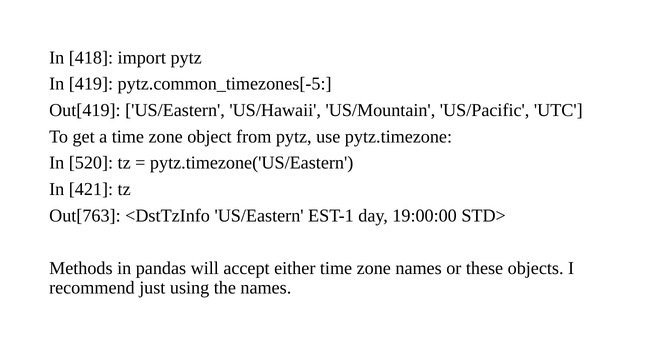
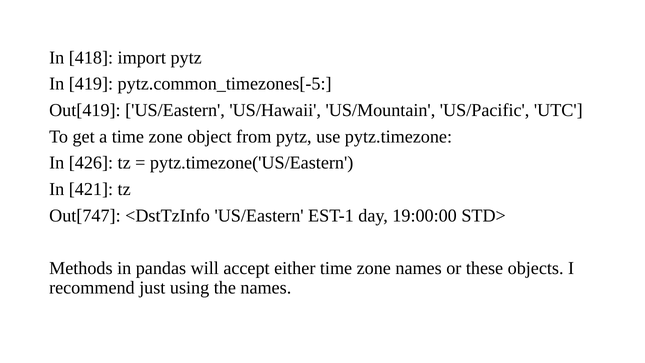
520: 520 -> 426
Out[763: Out[763 -> Out[747
